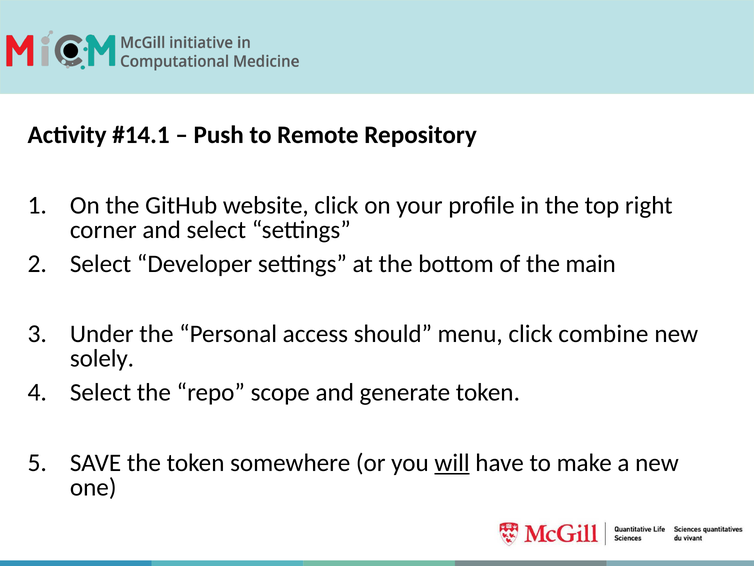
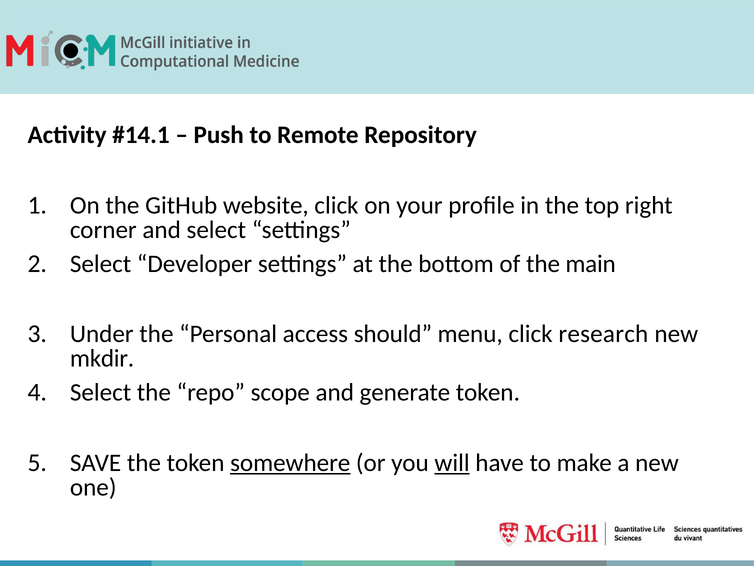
combine: combine -> research
solely: solely -> mkdir
somewhere underline: none -> present
